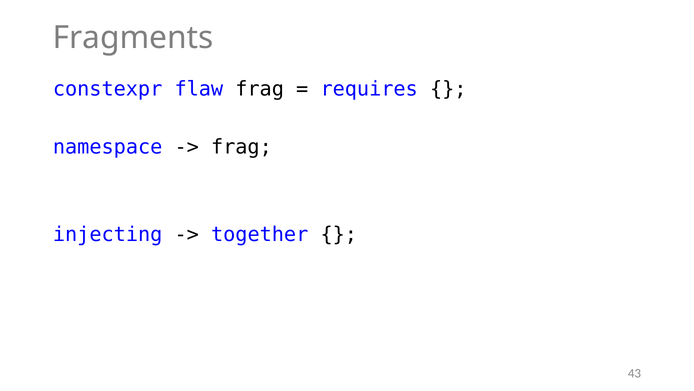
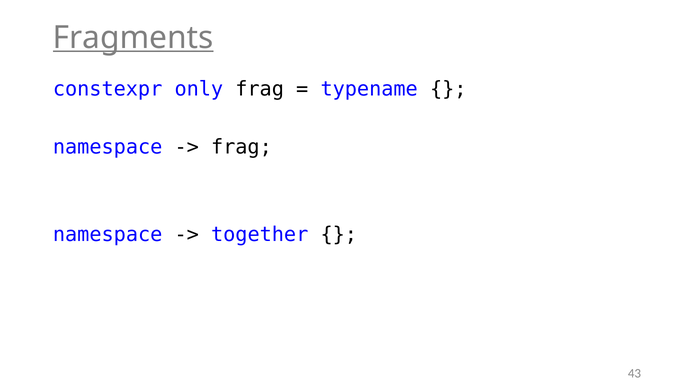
Fragments underline: none -> present
flaw: flaw -> only
requires: requires -> typename
injecting at (108, 234): injecting -> namespace
